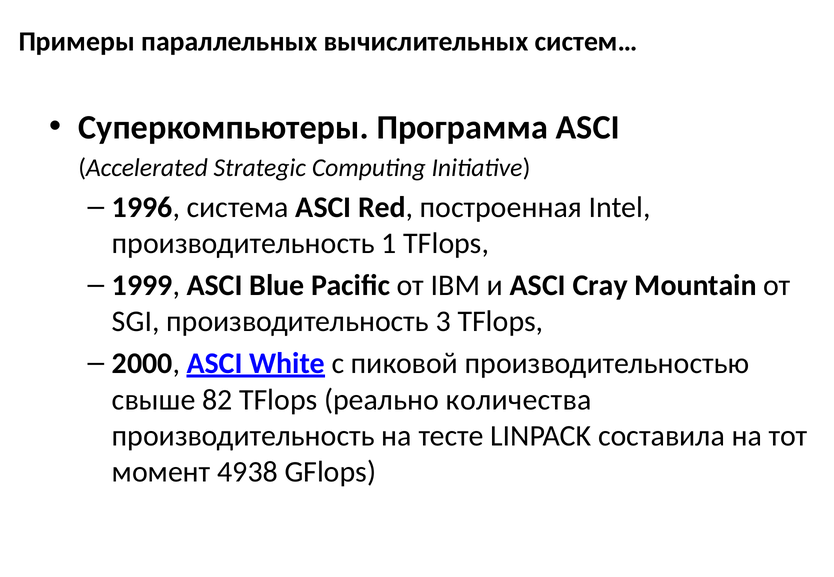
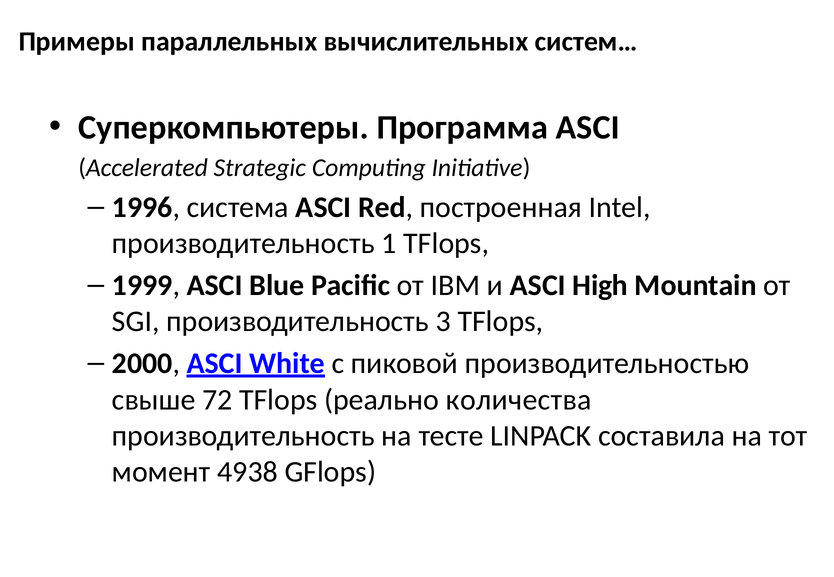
Cray: Cray -> High
82: 82 -> 72
